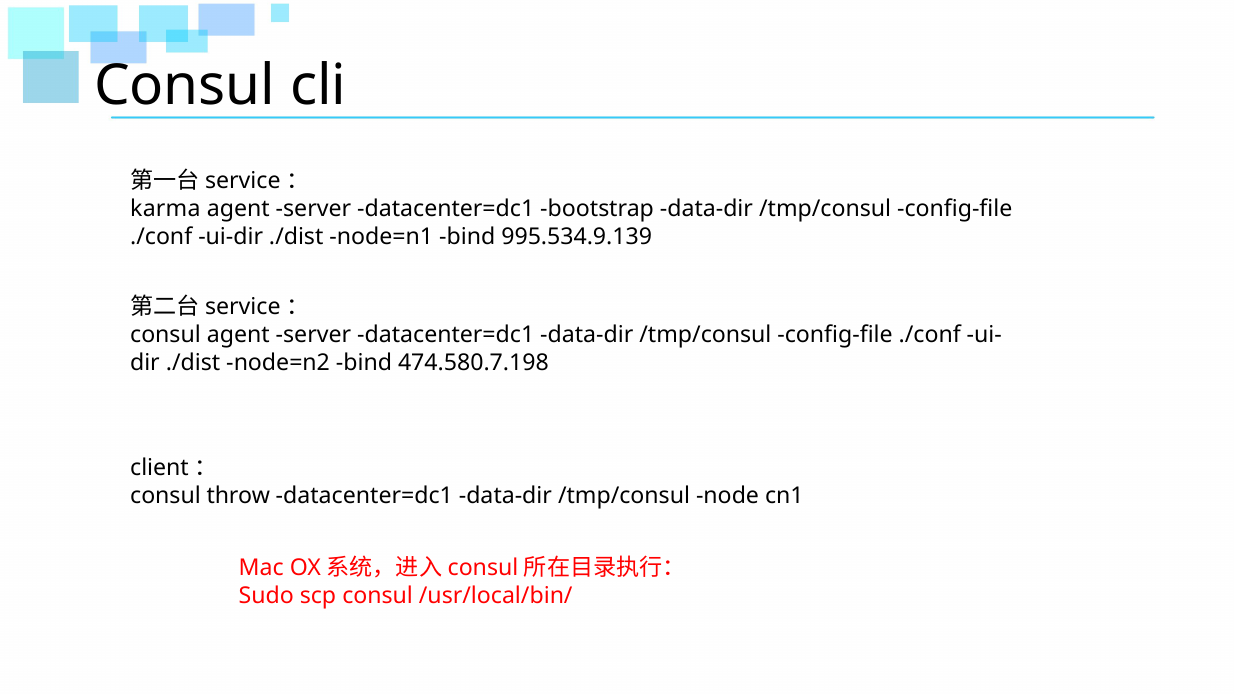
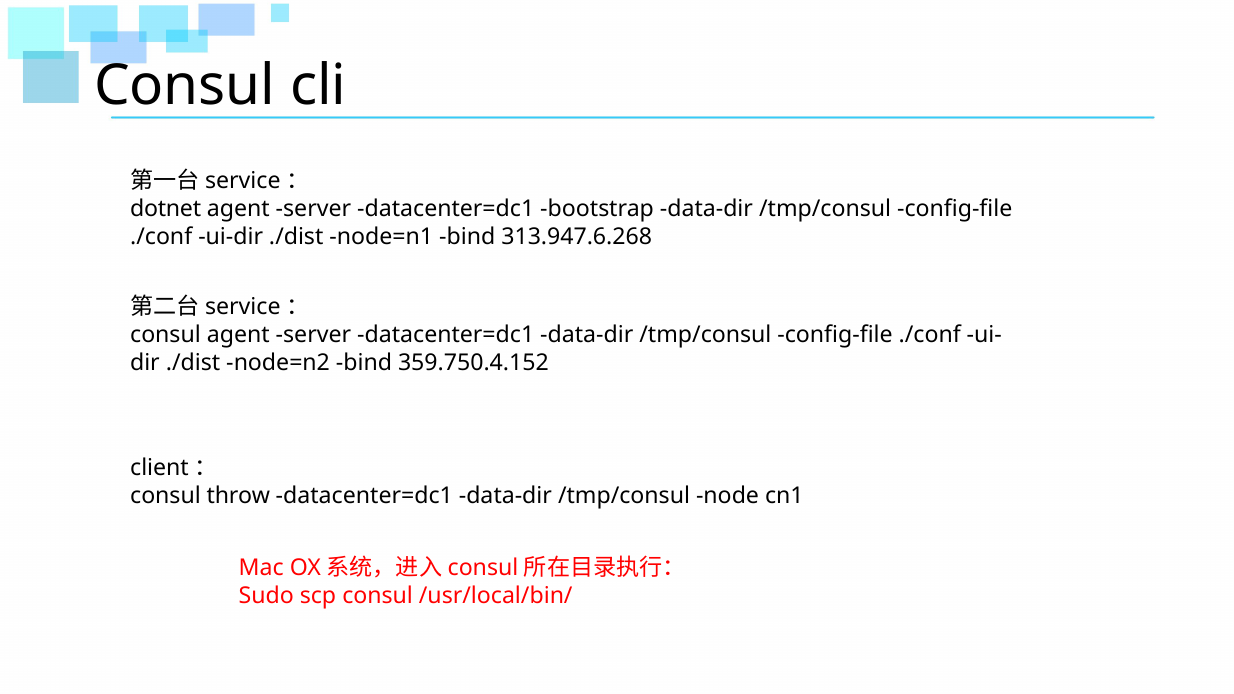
karma: karma -> dotnet
995.534.9.139: 995.534.9.139 -> 313.947.6.268
474.580.7.198: 474.580.7.198 -> 359.750.4.152
